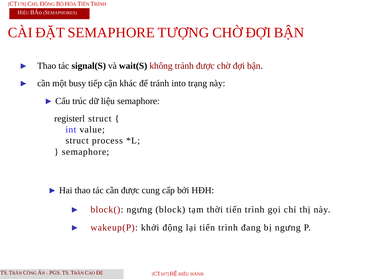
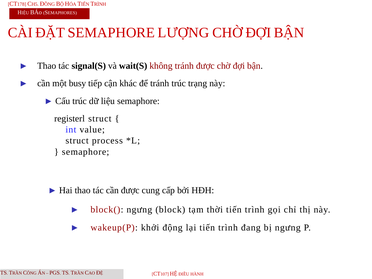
TƯỢNG: TƯỢNG -> LƯỢNG
tránh into: into -> trúc
